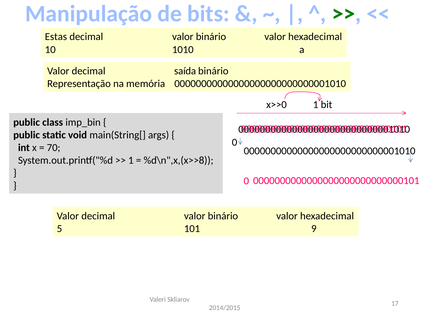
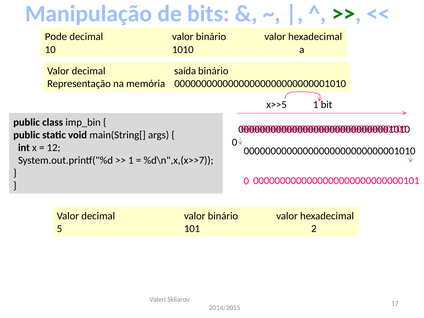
Estas: Estas -> Pode
x>>0: x>>0 -> x>>5
70: 70 -> 12
%d\n",x,(x>>8: %d\n",x,(x>>8 -> %d\n",x,(x>>7
9: 9 -> 2
